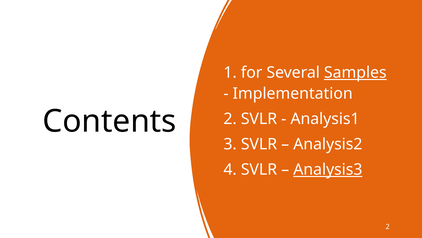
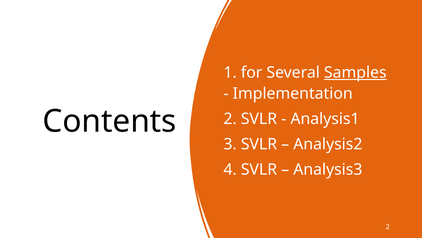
Analysis3 underline: present -> none
